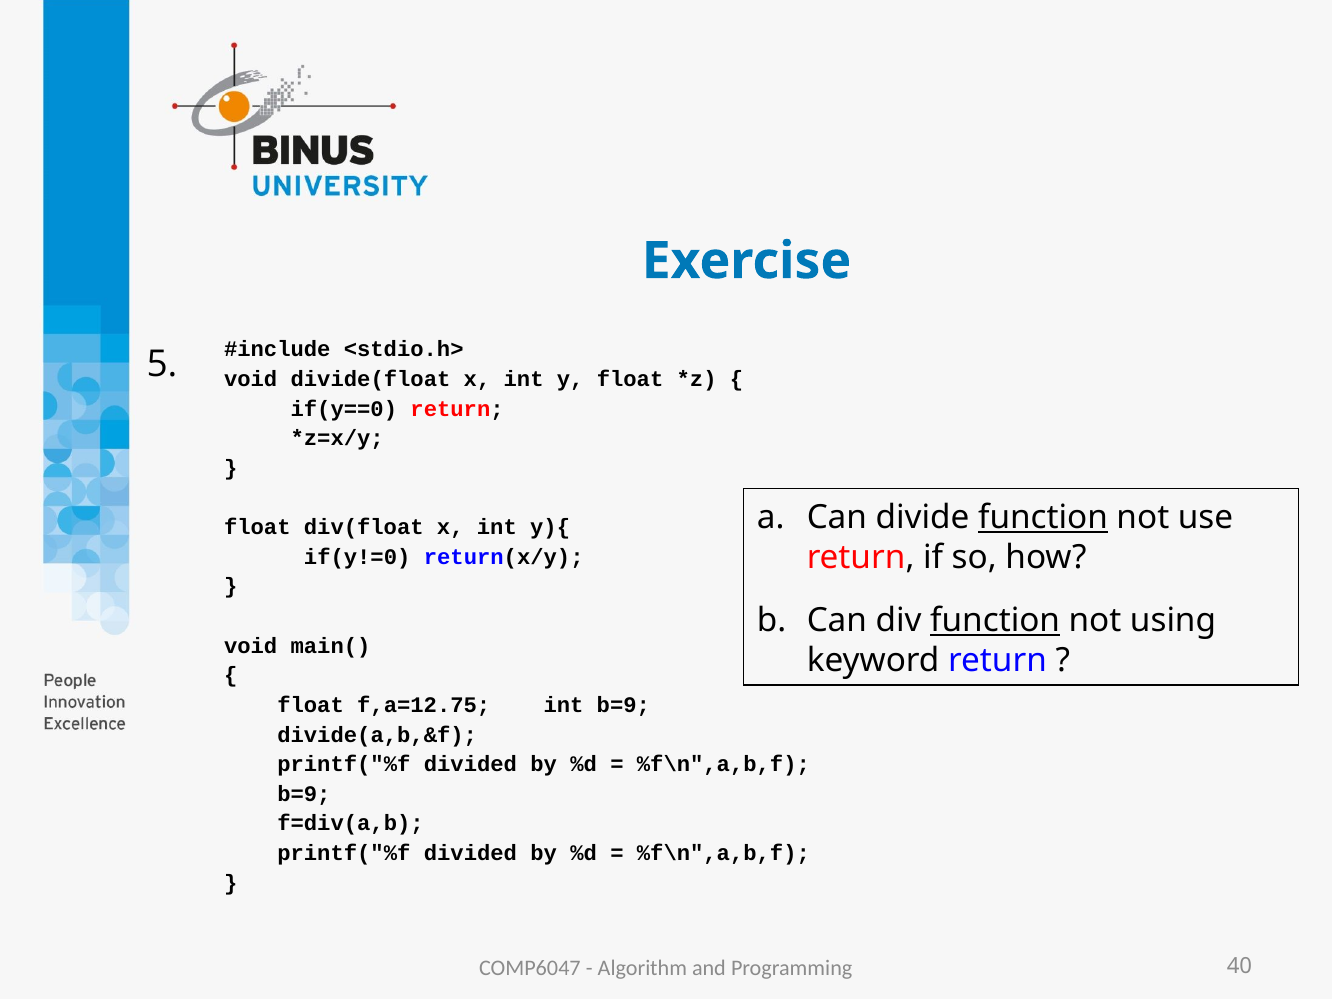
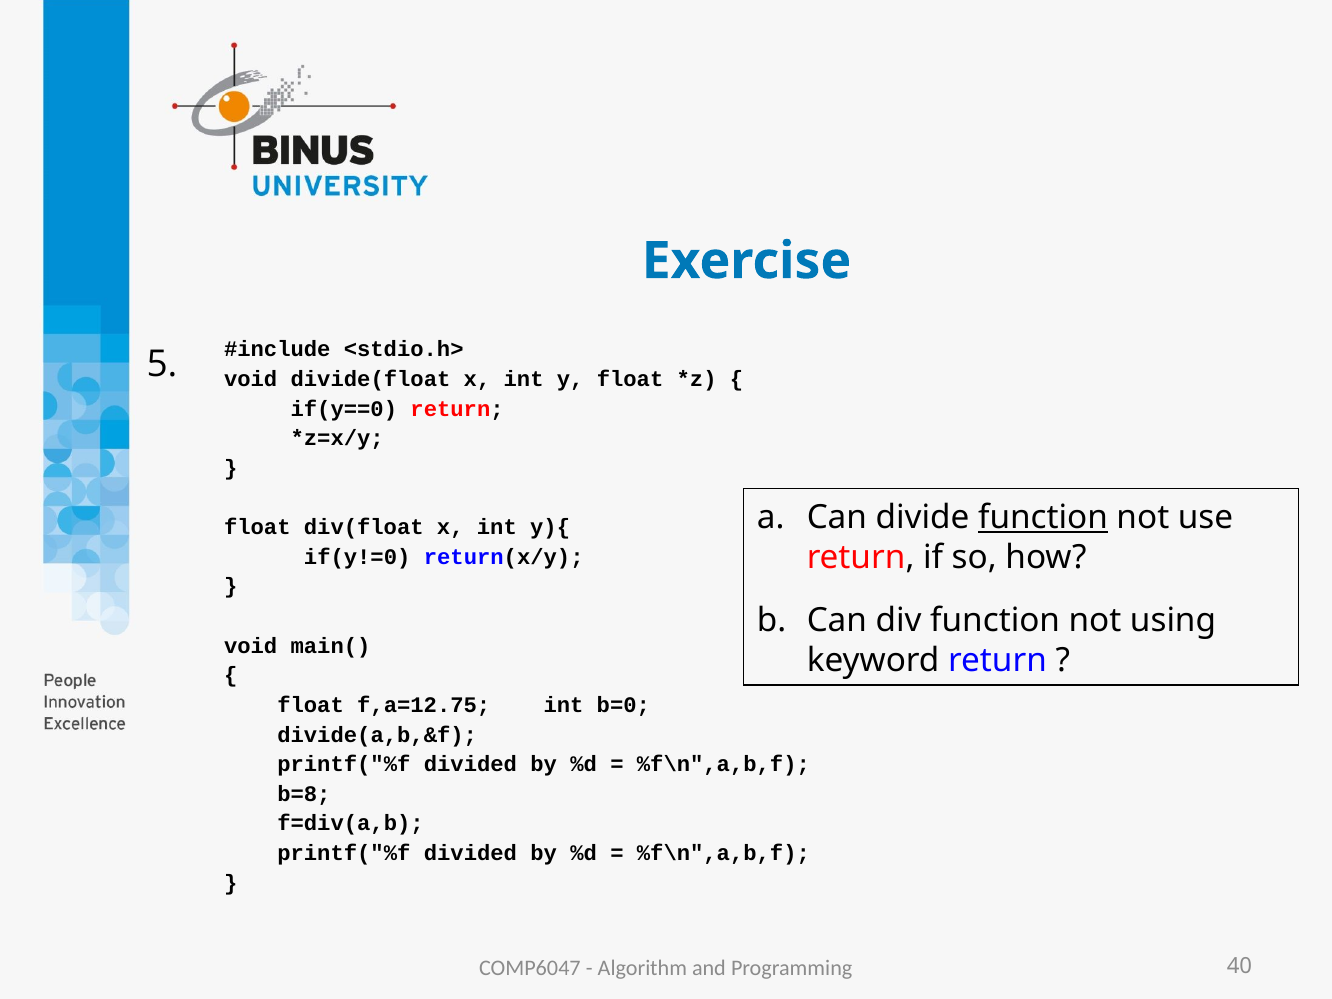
function at (995, 621) underline: present -> none
int b=9: b=9 -> b=0
b=9 at (304, 794): b=9 -> b=8
